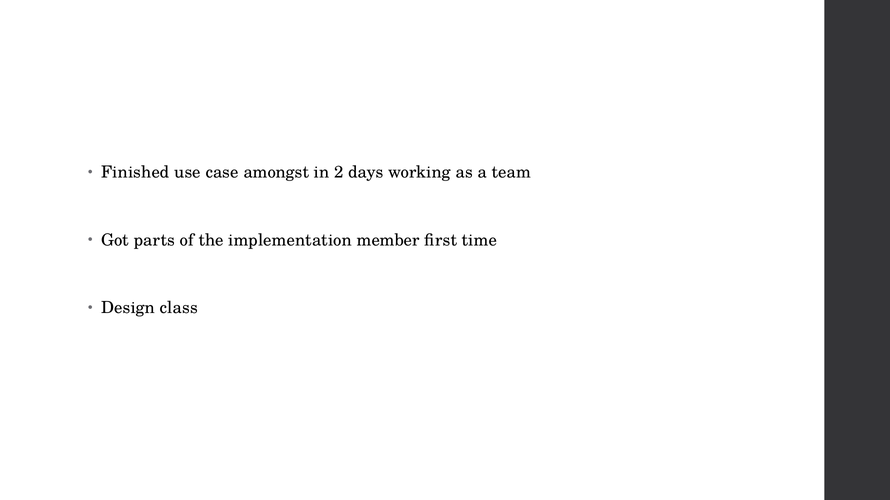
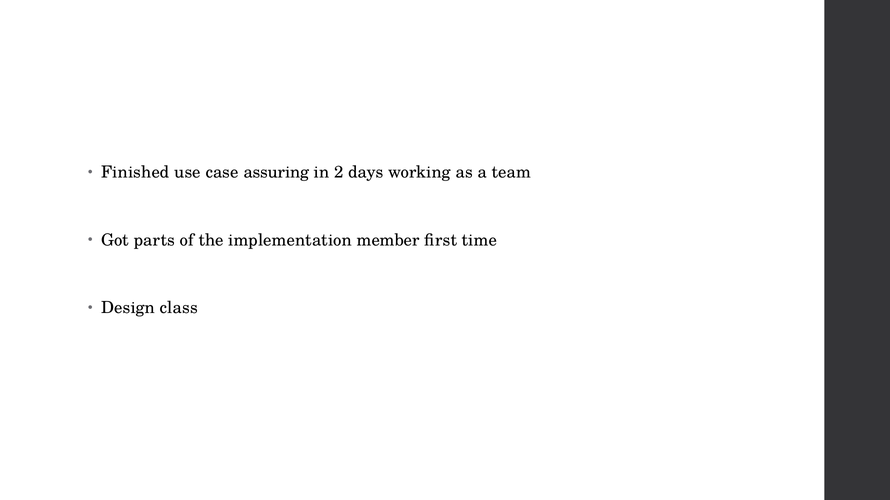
amongst: amongst -> assuring
